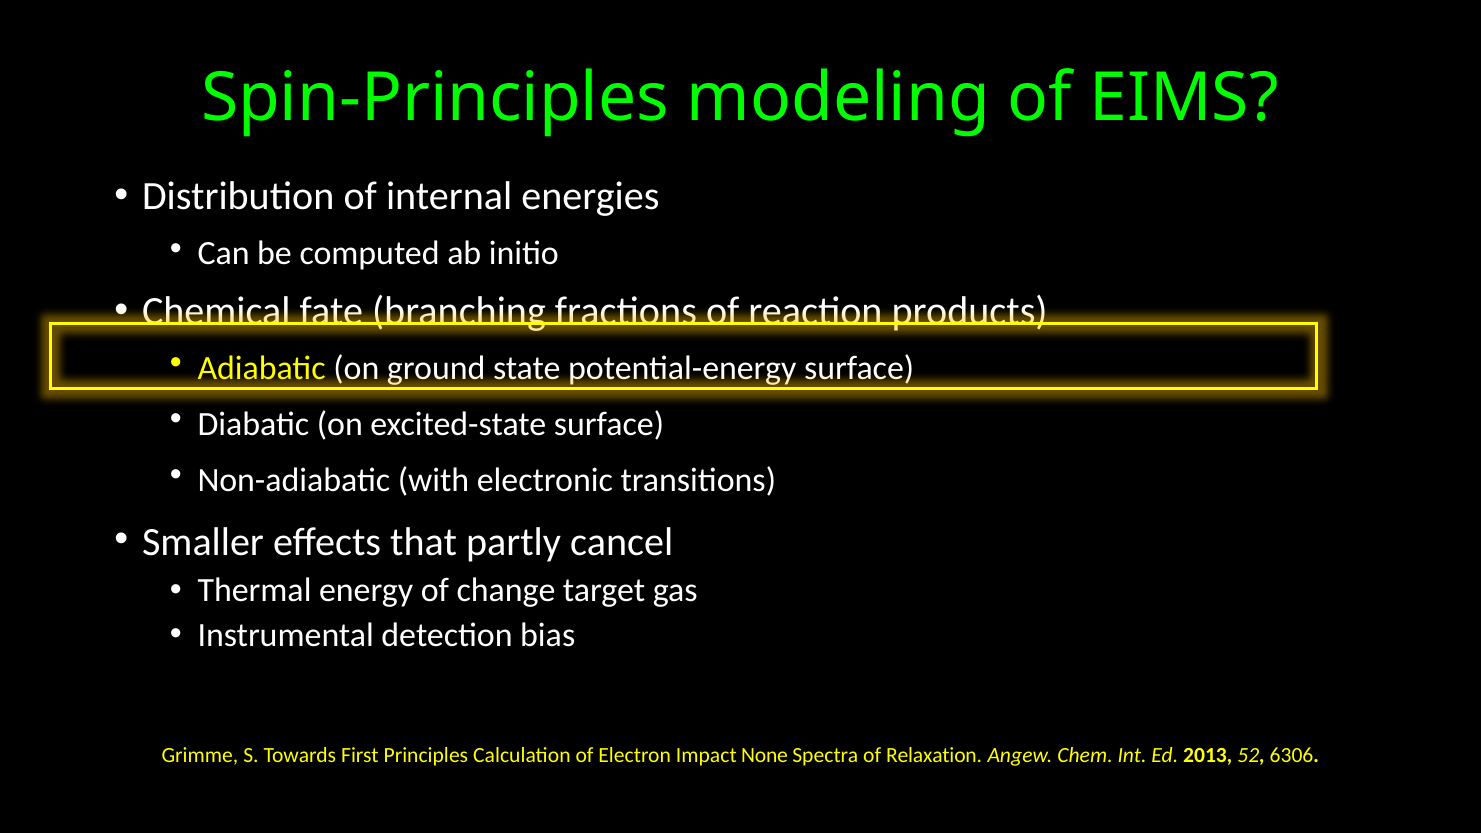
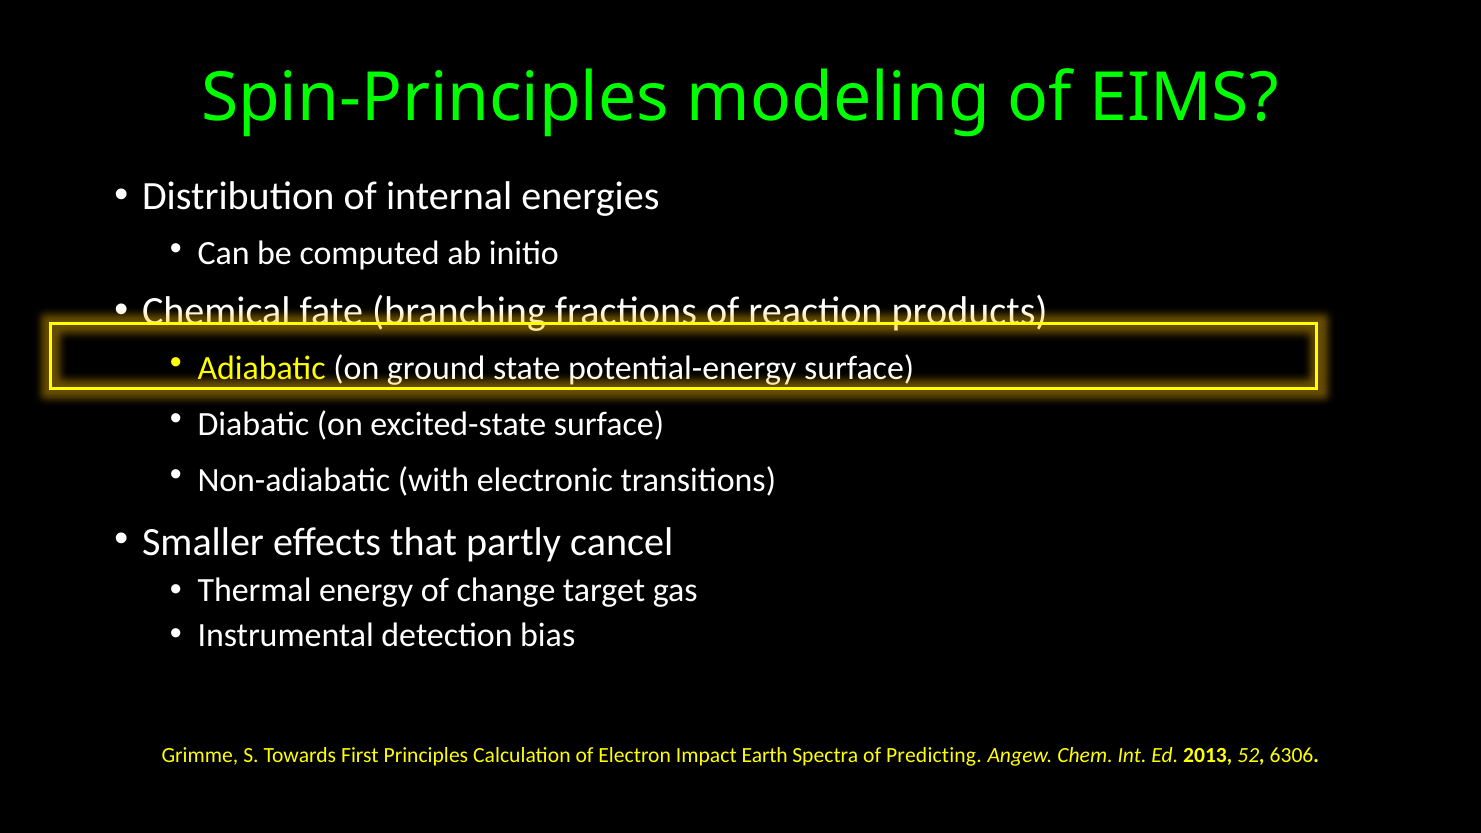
None: None -> Earth
Relaxation: Relaxation -> Predicting
